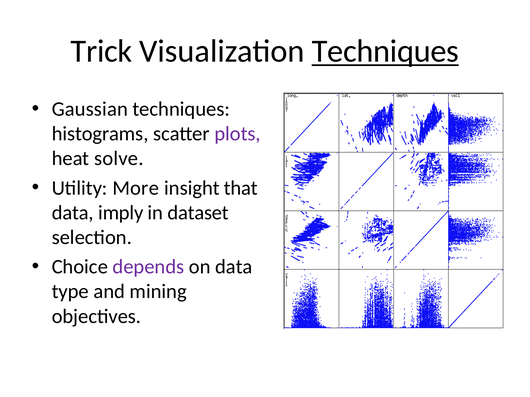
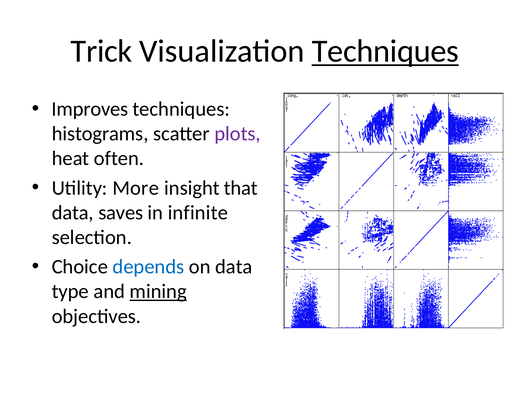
Gaussian: Gaussian -> Improves
solve: solve -> often
imply: imply -> saves
dataset: dataset -> infinite
depends colour: purple -> blue
mining underline: none -> present
